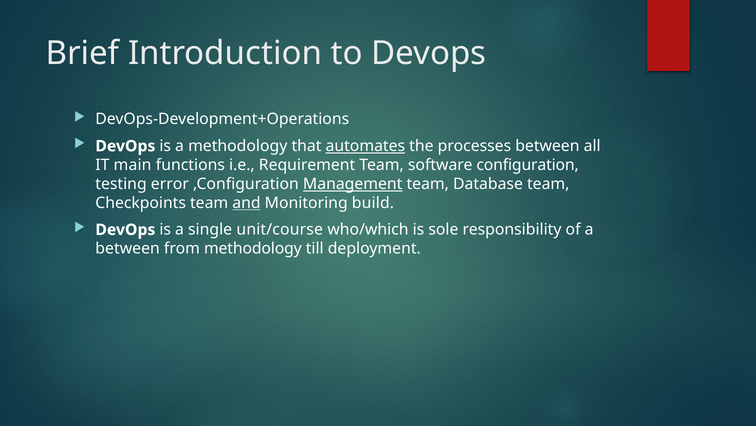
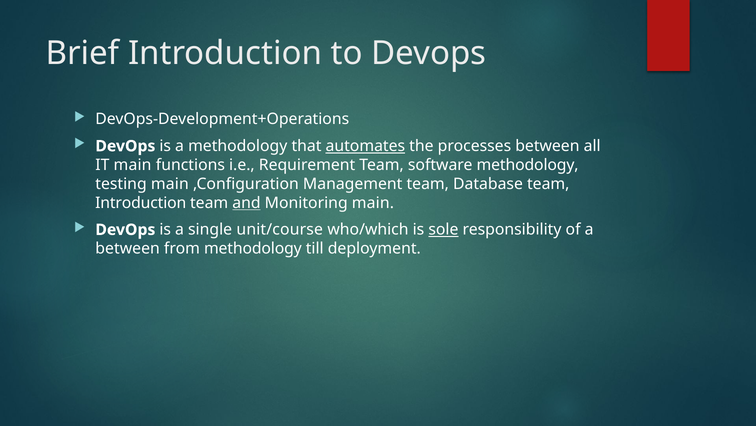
software configuration: configuration -> methodology
testing error: error -> main
Management underline: present -> none
Checkpoints at (141, 203): Checkpoints -> Introduction
Monitoring build: build -> main
sole underline: none -> present
